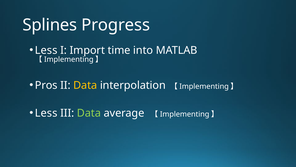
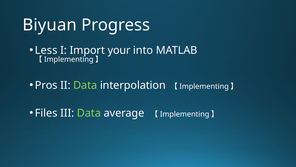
Splines: Splines -> Biyuan
time: time -> your
Data at (85, 85) colour: yellow -> light green
Less at (46, 113): Less -> Files
